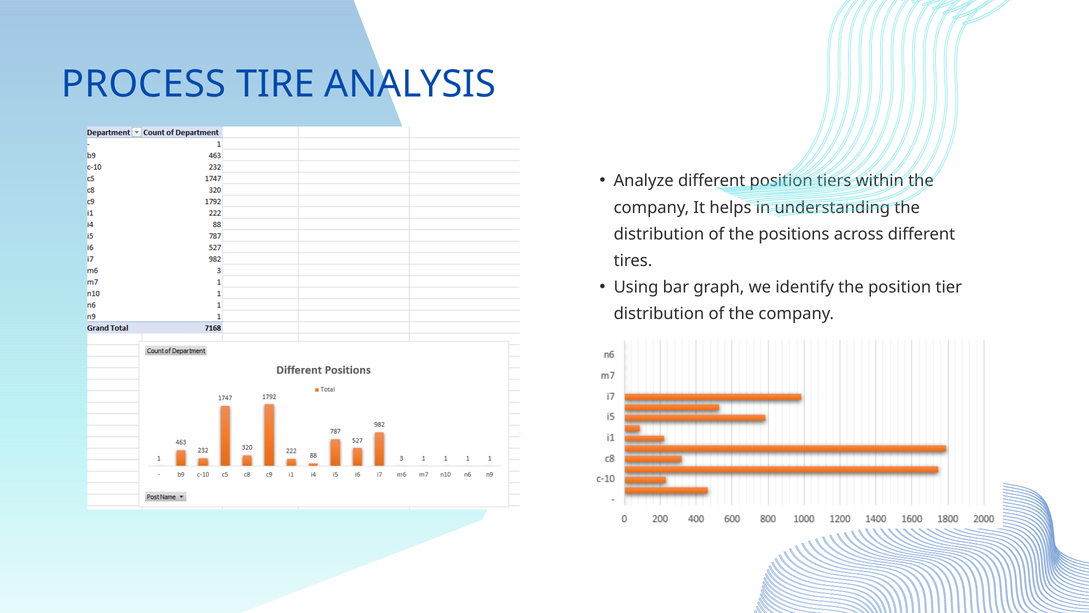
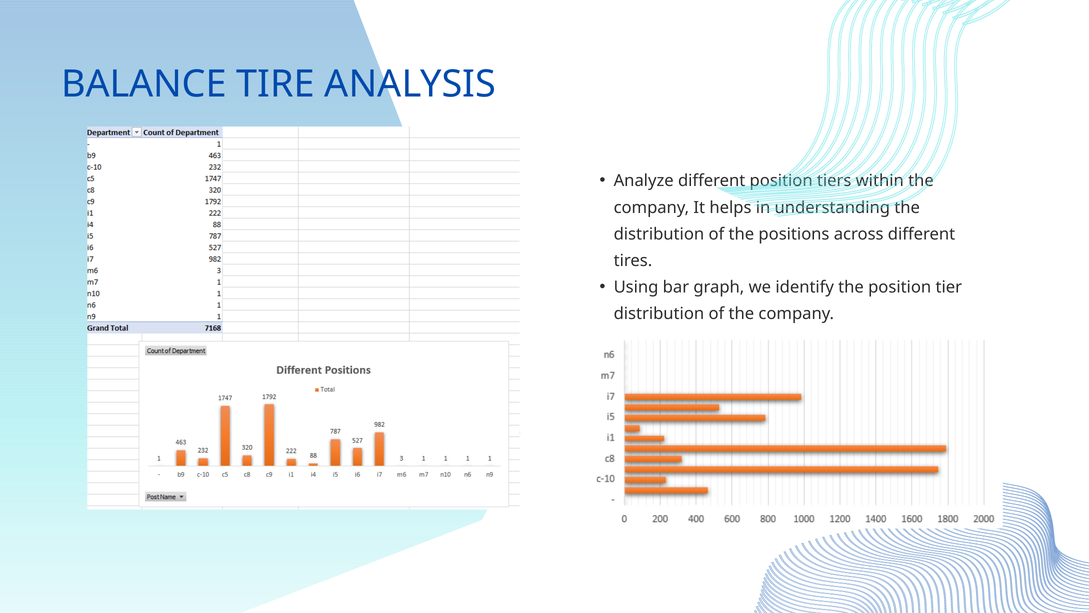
PROCESS: PROCESS -> BALANCE
